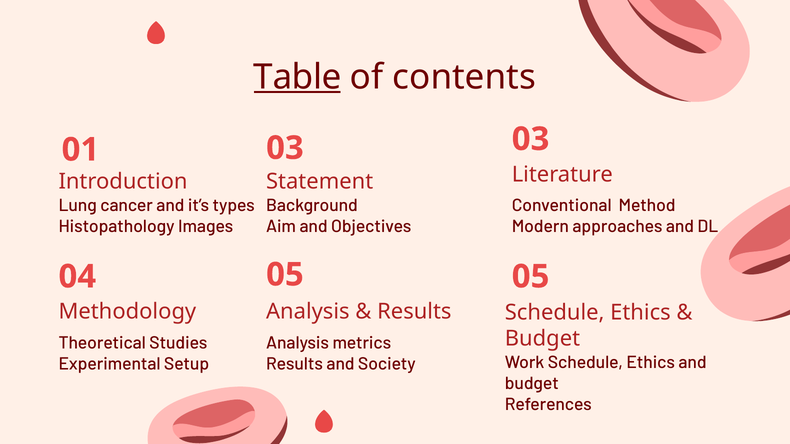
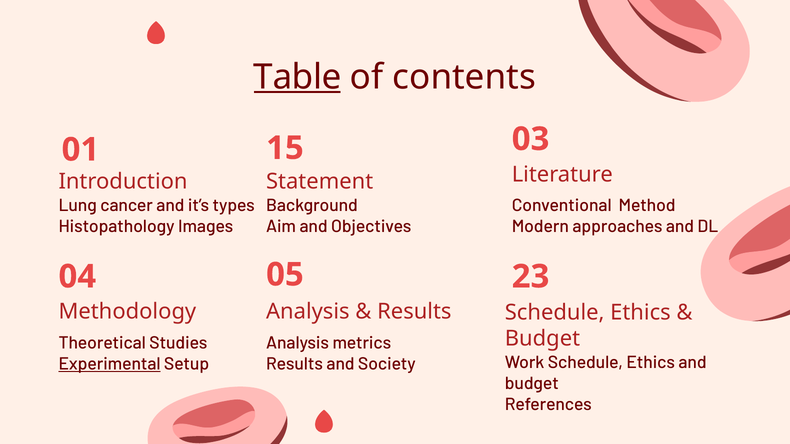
01 03: 03 -> 15
05 05: 05 -> 23
Experimental underline: none -> present
